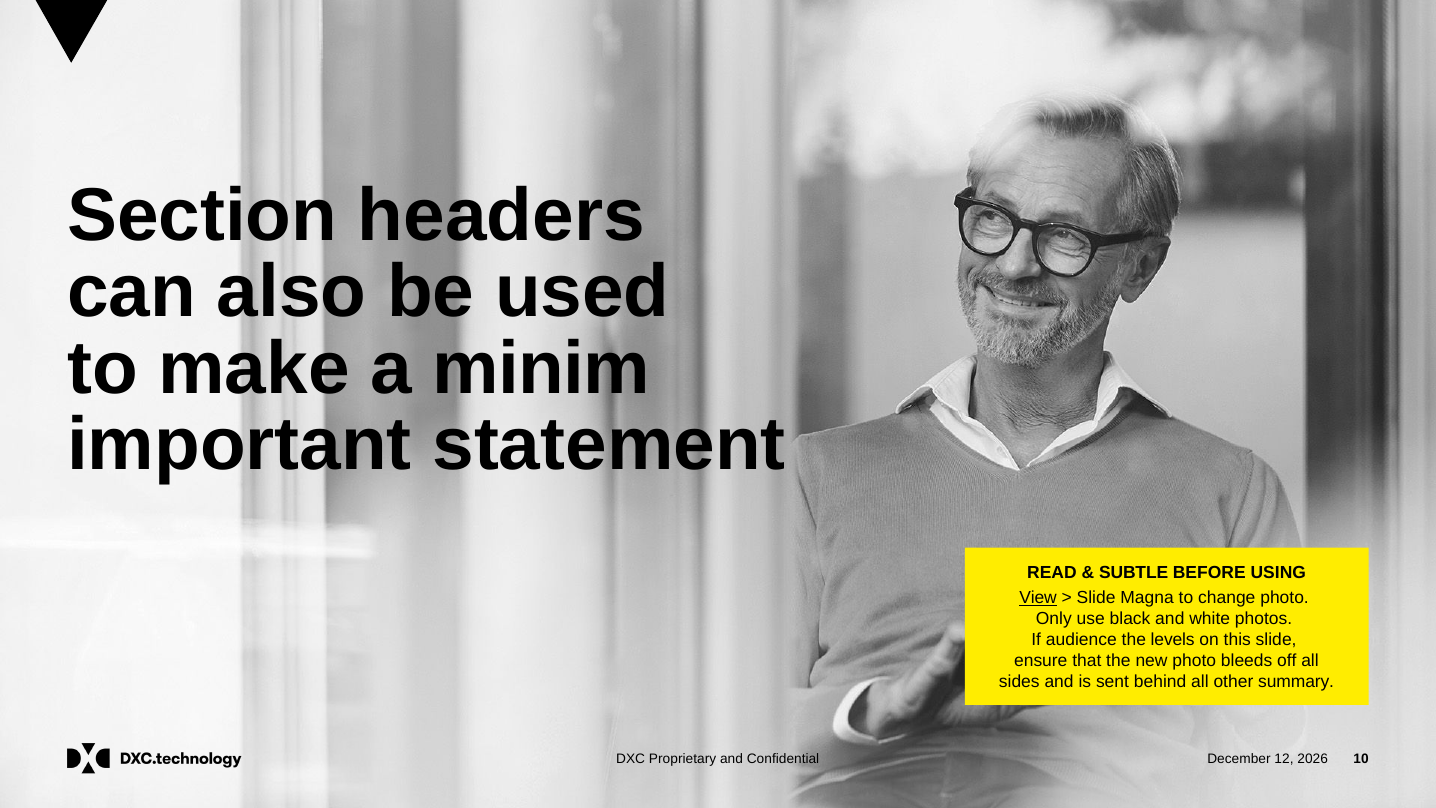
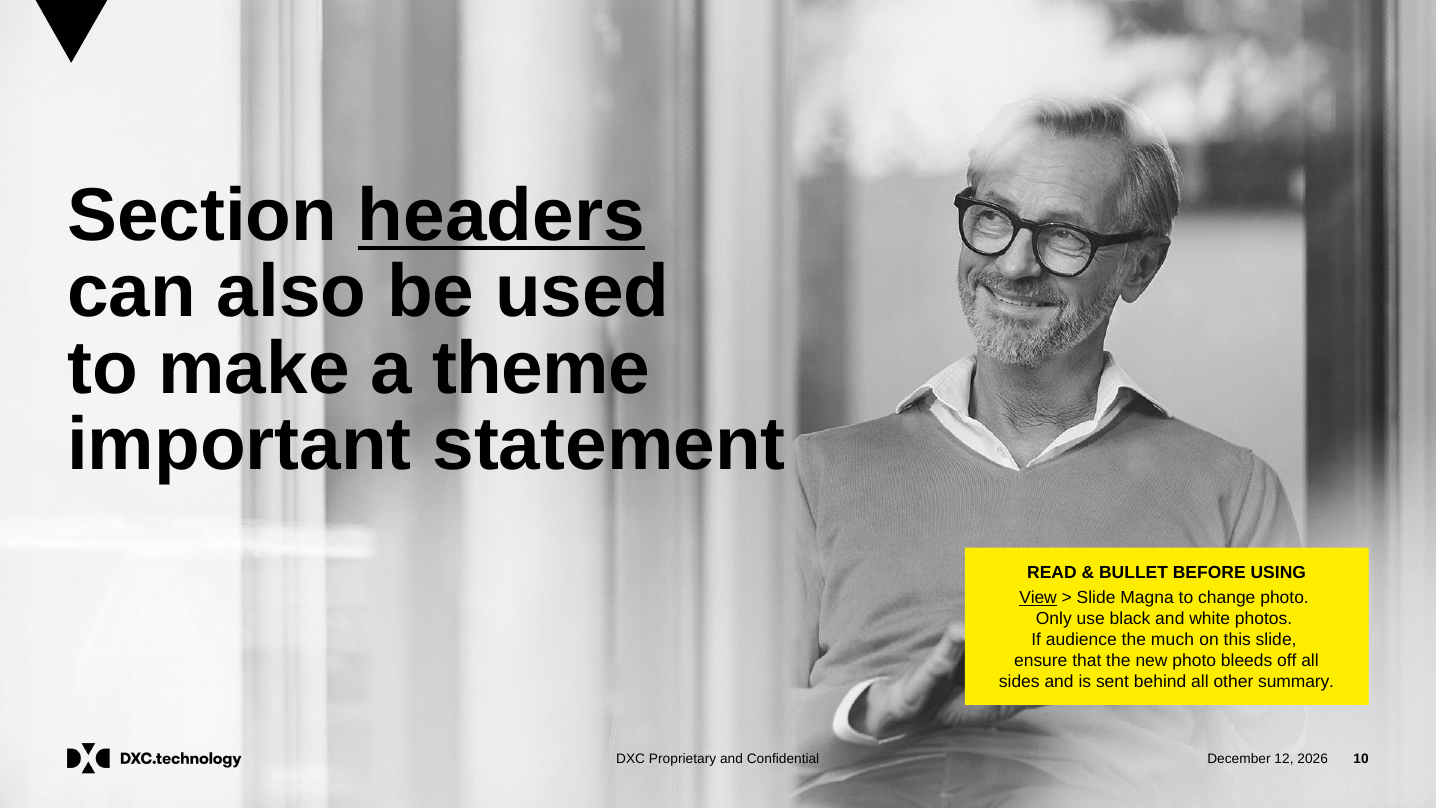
headers underline: none -> present
minim: minim -> theme
SUBTLE: SUBTLE -> BULLET
levels: levels -> much
